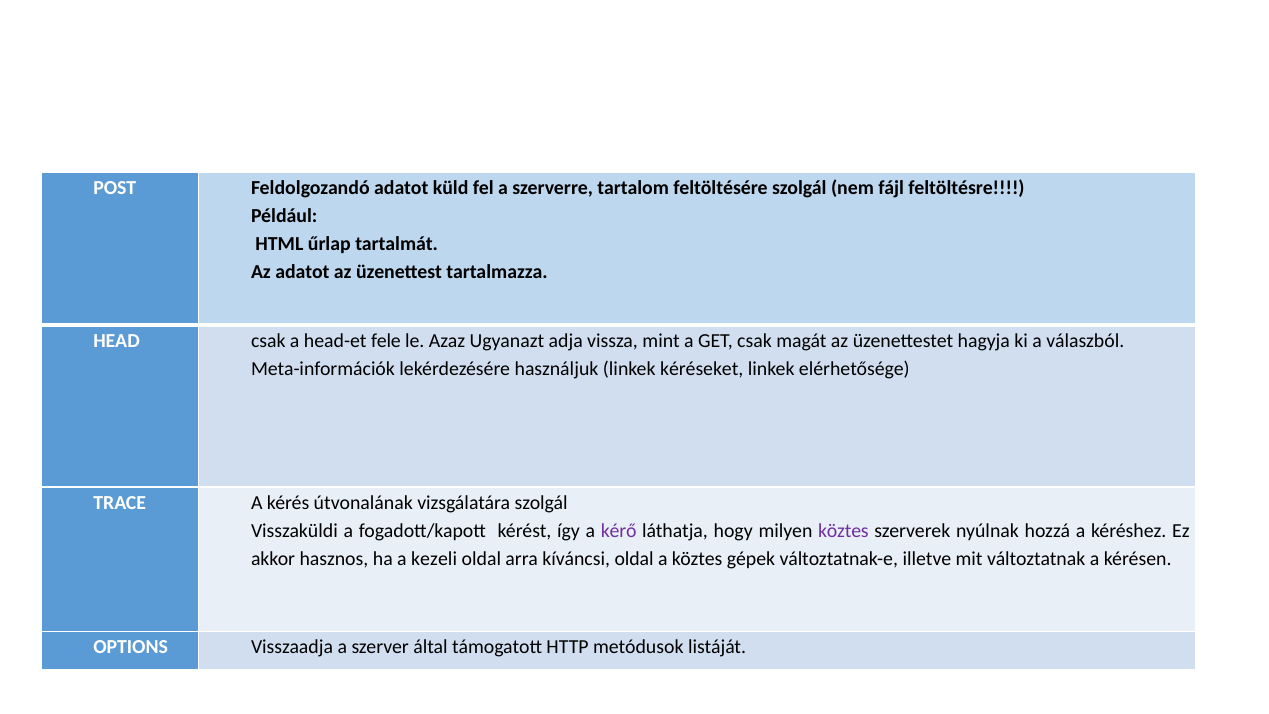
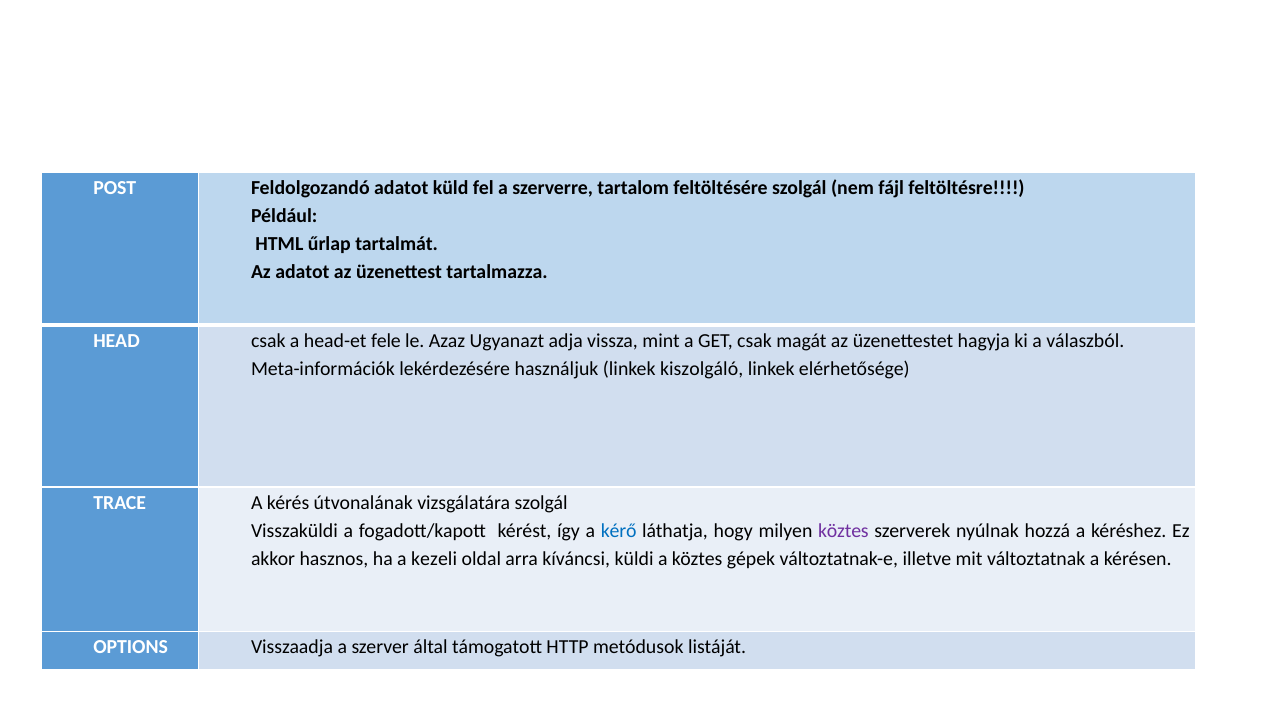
kéréseket: kéréseket -> kiszolgáló
kérő colour: purple -> blue
kíváncsi oldal: oldal -> küldi
